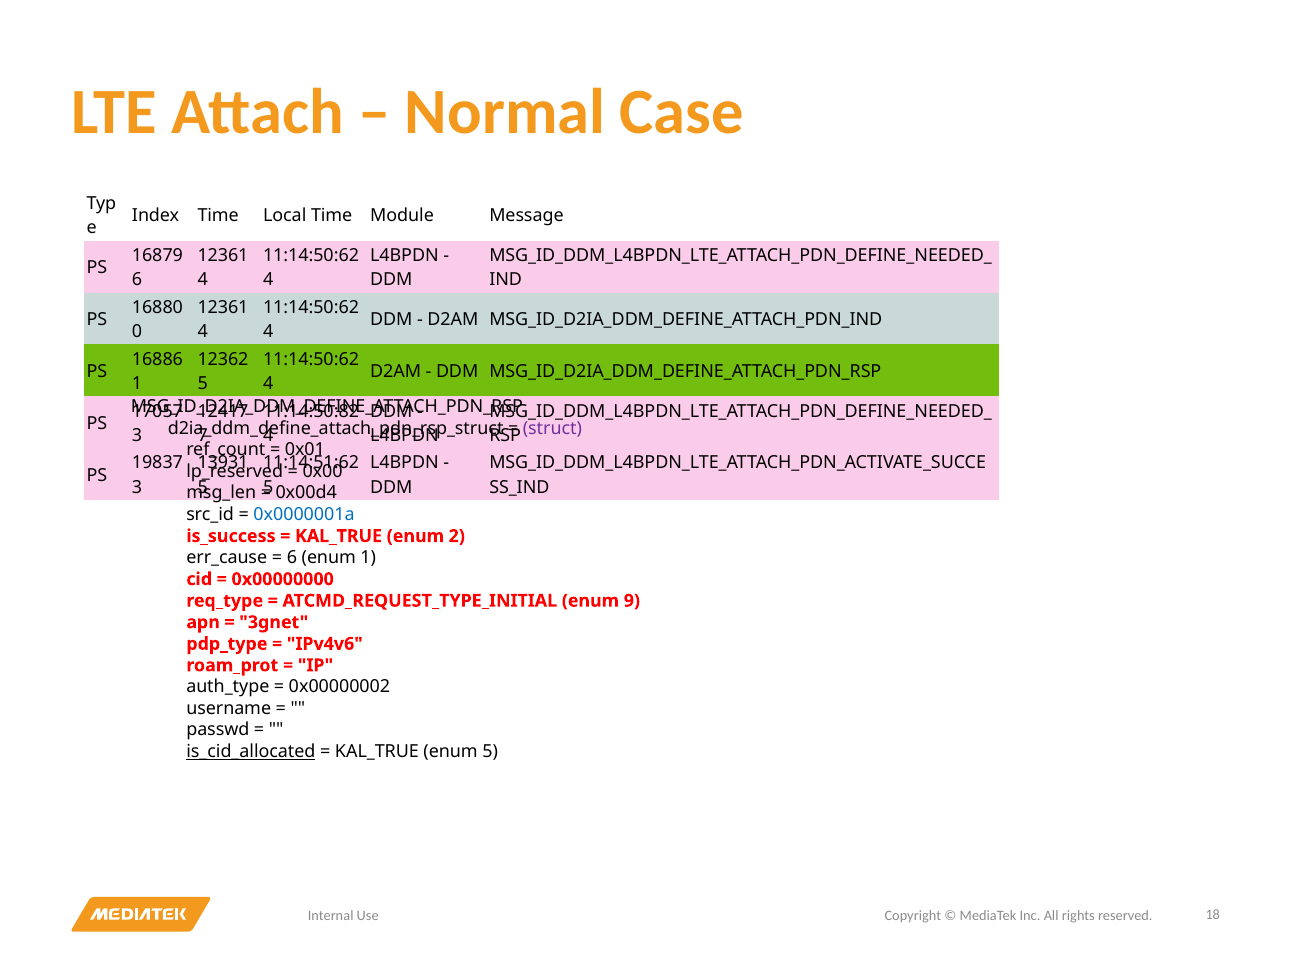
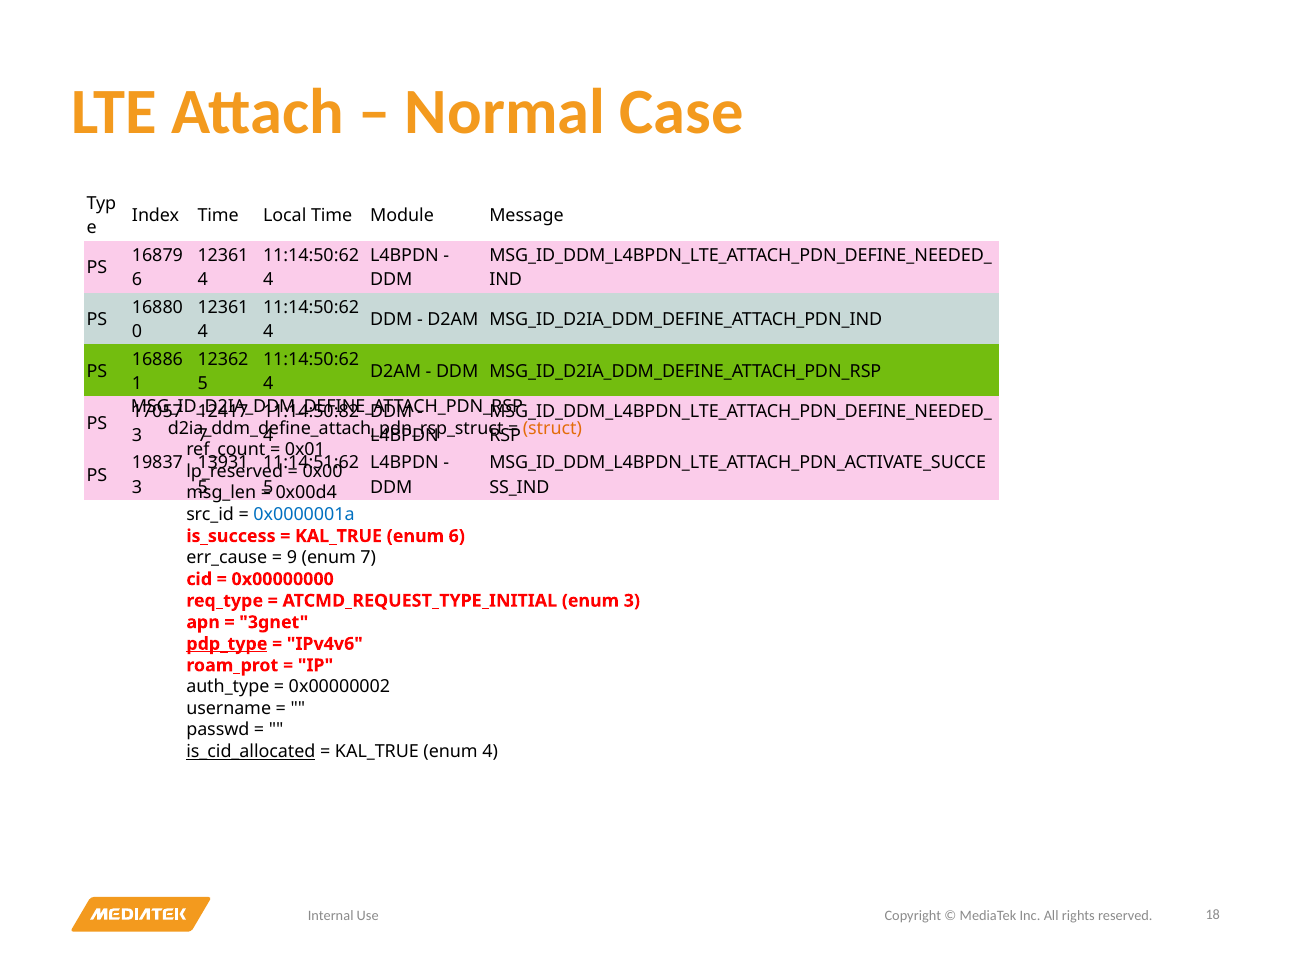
struct colour: purple -> orange
enum 2: 2 -> 6
6 at (292, 558): 6 -> 9
enum 1: 1 -> 7
enum 9: 9 -> 3
pdp_type underline: none -> present
enum 5: 5 -> 4
